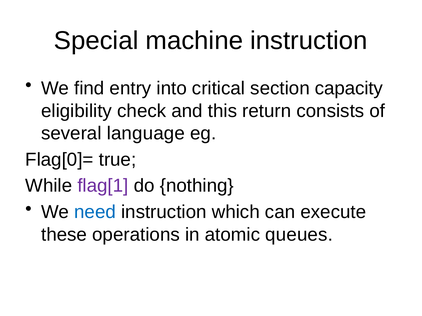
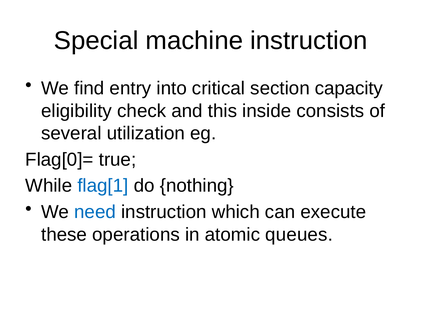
return: return -> inside
language: language -> utilization
flag[1 colour: purple -> blue
